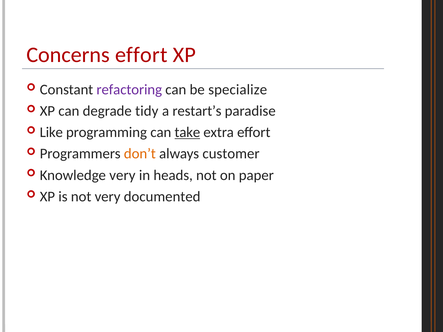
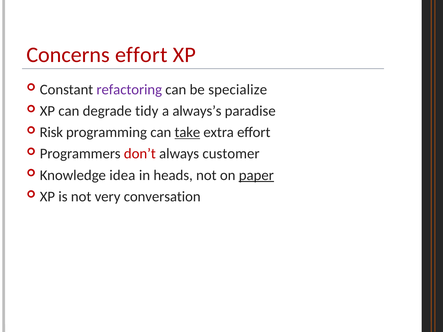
restart’s: restart’s -> always’s
Like: Like -> Risk
don’t colour: orange -> red
Knowledge very: very -> idea
paper underline: none -> present
documented: documented -> conversation
